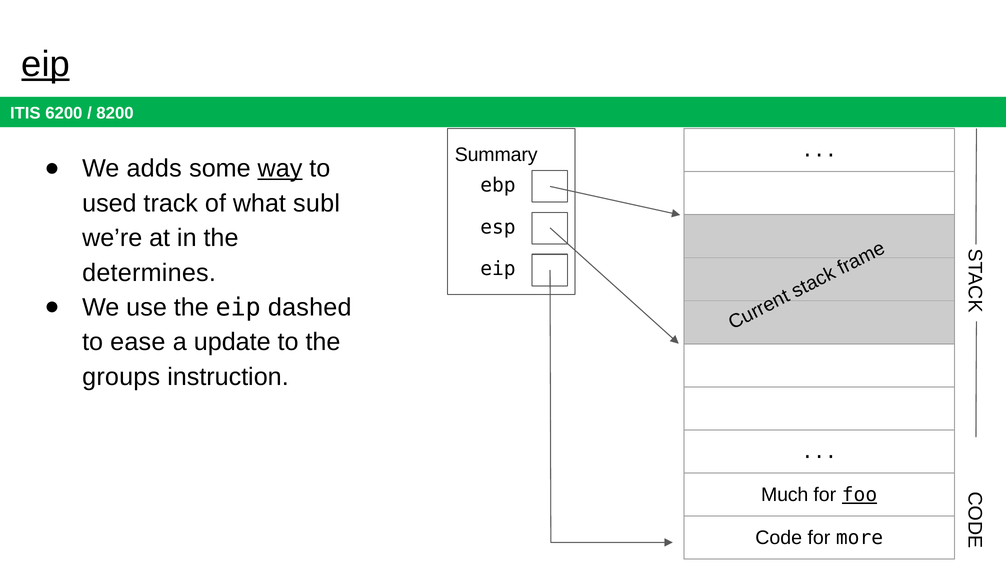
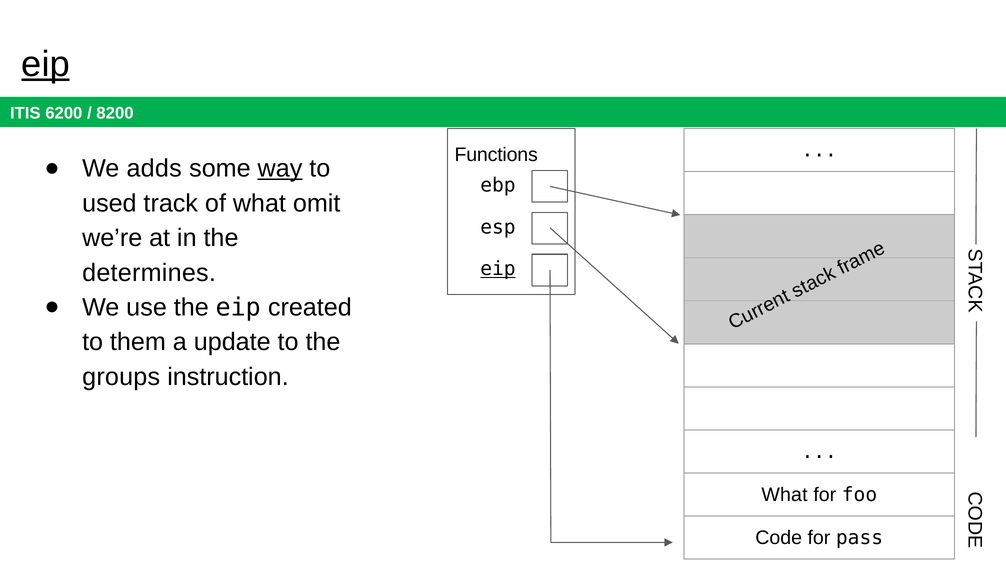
Summary: Summary -> Functions
subl: subl -> omit
eip at (498, 269) underline: none -> present
dashed: dashed -> created
ease: ease -> them
Much at (785, 495): Much -> What
foo underline: present -> none
more: more -> pass
